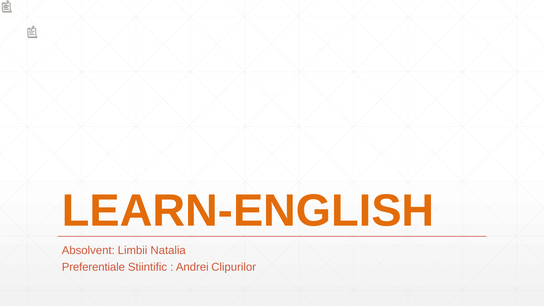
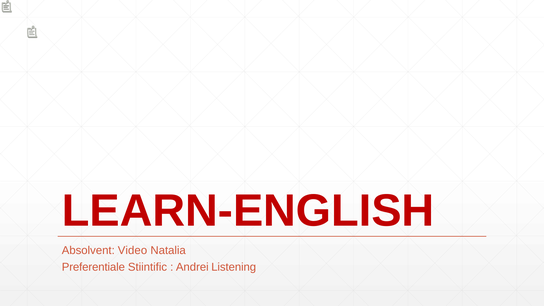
LEARN-ENGLISH colour: orange -> red
Limbii: Limbii -> Video
Clipurilor: Clipurilor -> Listening
